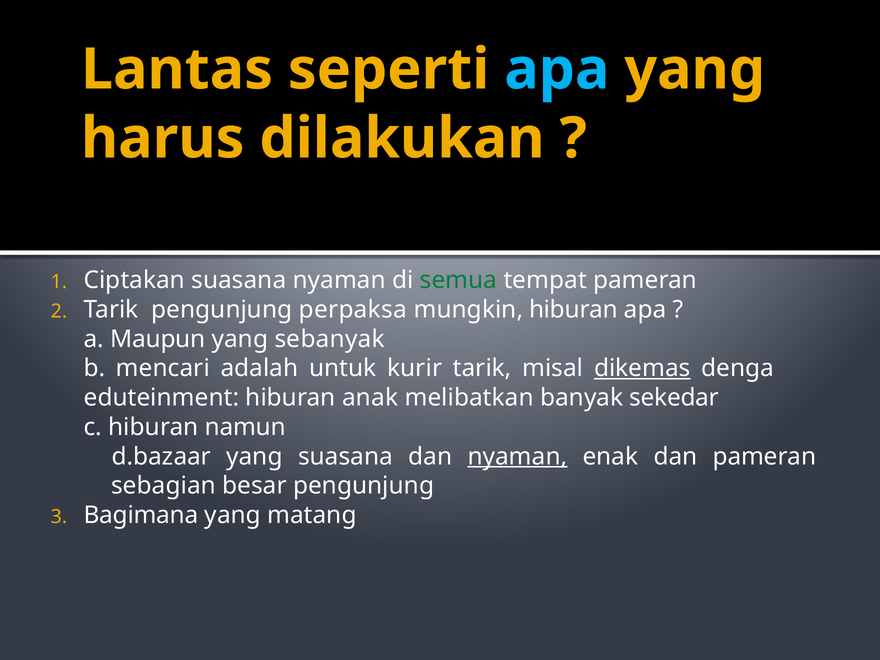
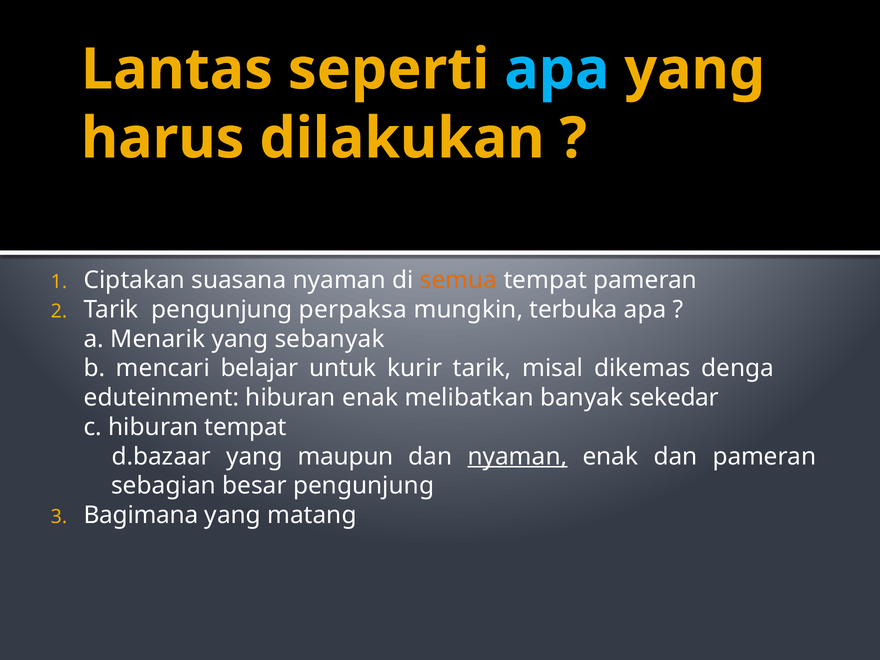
semua colour: green -> orange
mungkin hiburan: hiburan -> terbuka
Maupun: Maupun -> Menarik
adalah: adalah -> belajar
dikemas underline: present -> none
hiburan anak: anak -> enak
hiburan namun: namun -> tempat
yang suasana: suasana -> maupun
